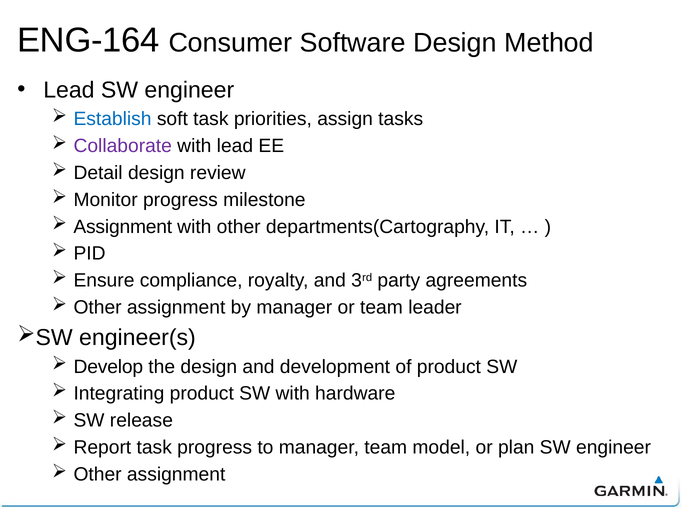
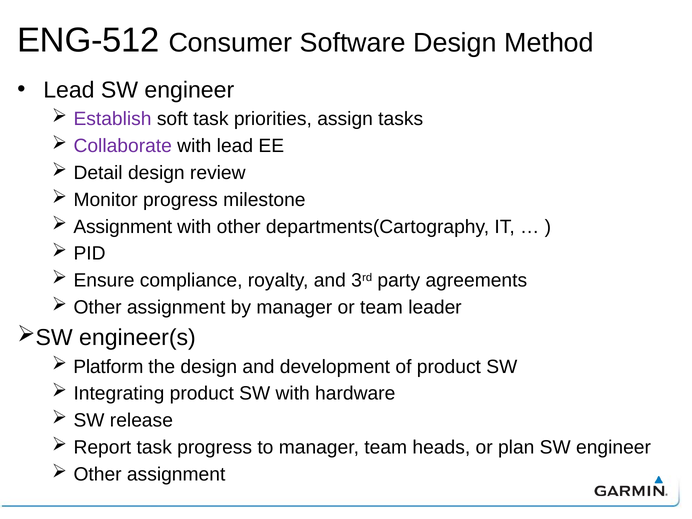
ENG-164: ENG-164 -> ENG-512
Establish colour: blue -> purple
Develop: Develop -> Platform
model: model -> heads
